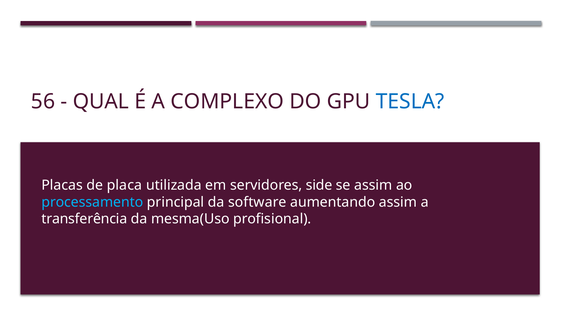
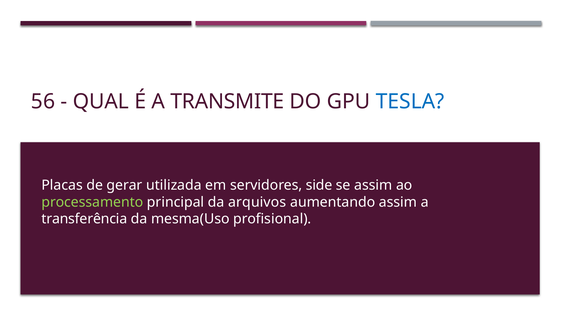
COMPLEXO: COMPLEXO -> TRANSMITE
placa: placa -> gerar
processamento colour: light blue -> light green
software: software -> arquivos
